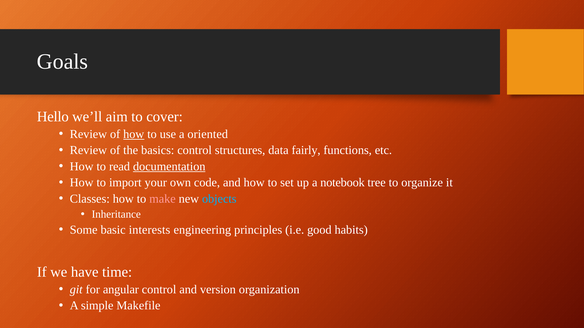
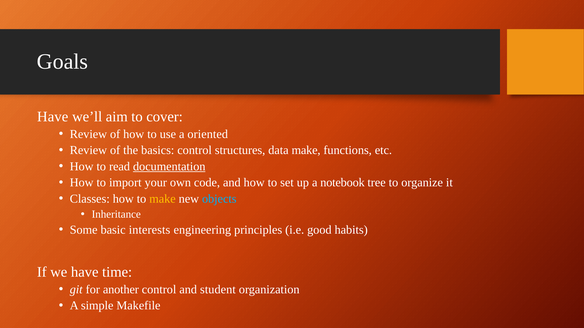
Hello at (53, 117): Hello -> Have
how at (134, 134) underline: present -> none
data fairly: fairly -> make
make at (162, 199) colour: pink -> yellow
angular: angular -> another
version: version -> student
